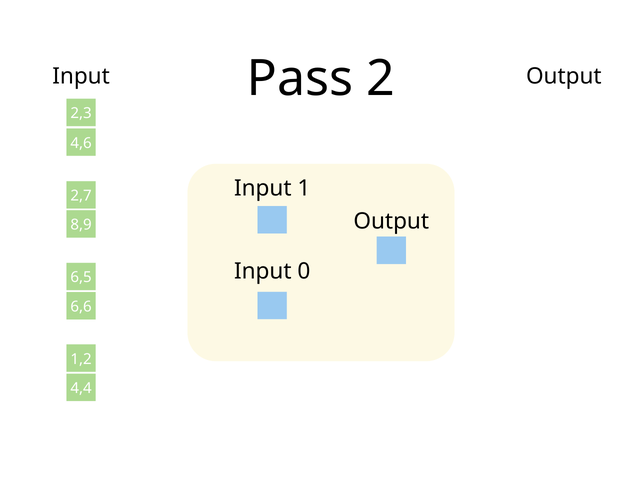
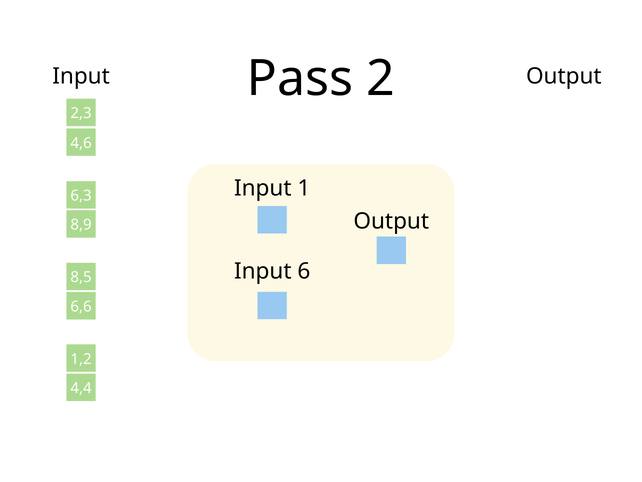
2,7: 2,7 -> 6,3
0: 0 -> 6
6,5: 6,5 -> 8,5
